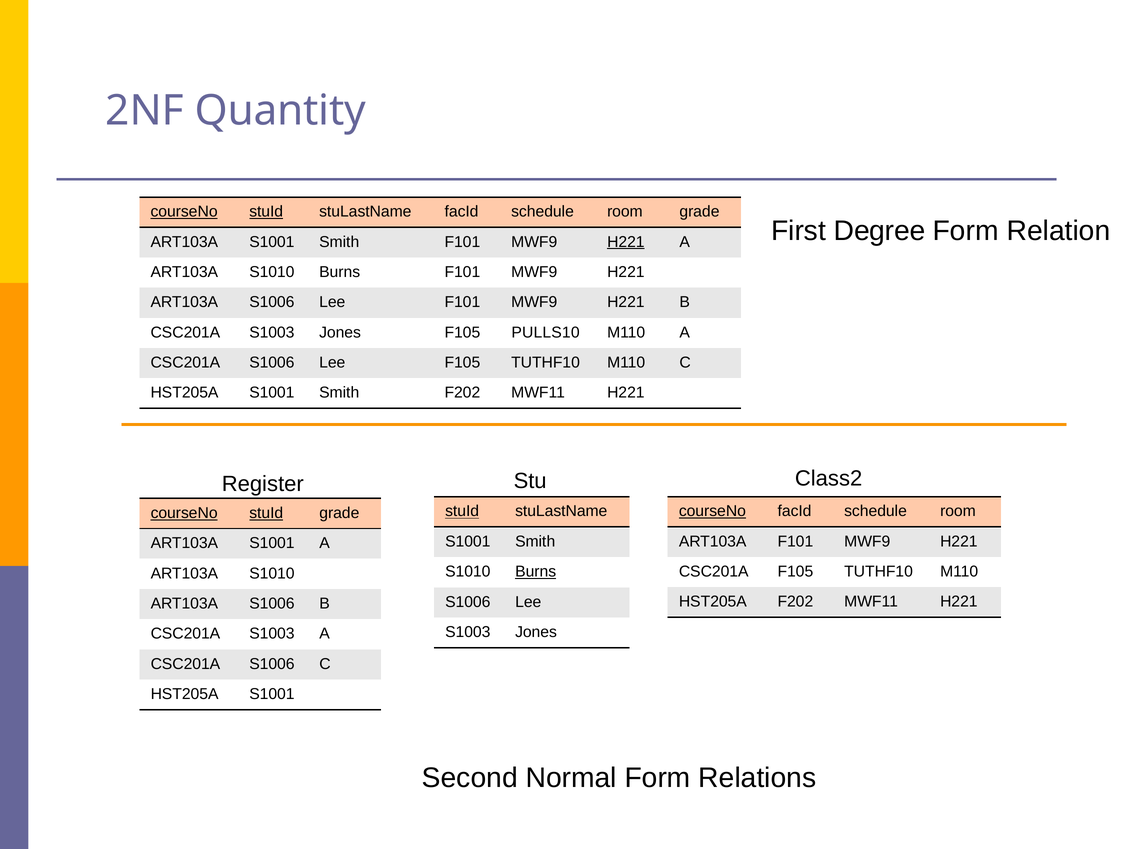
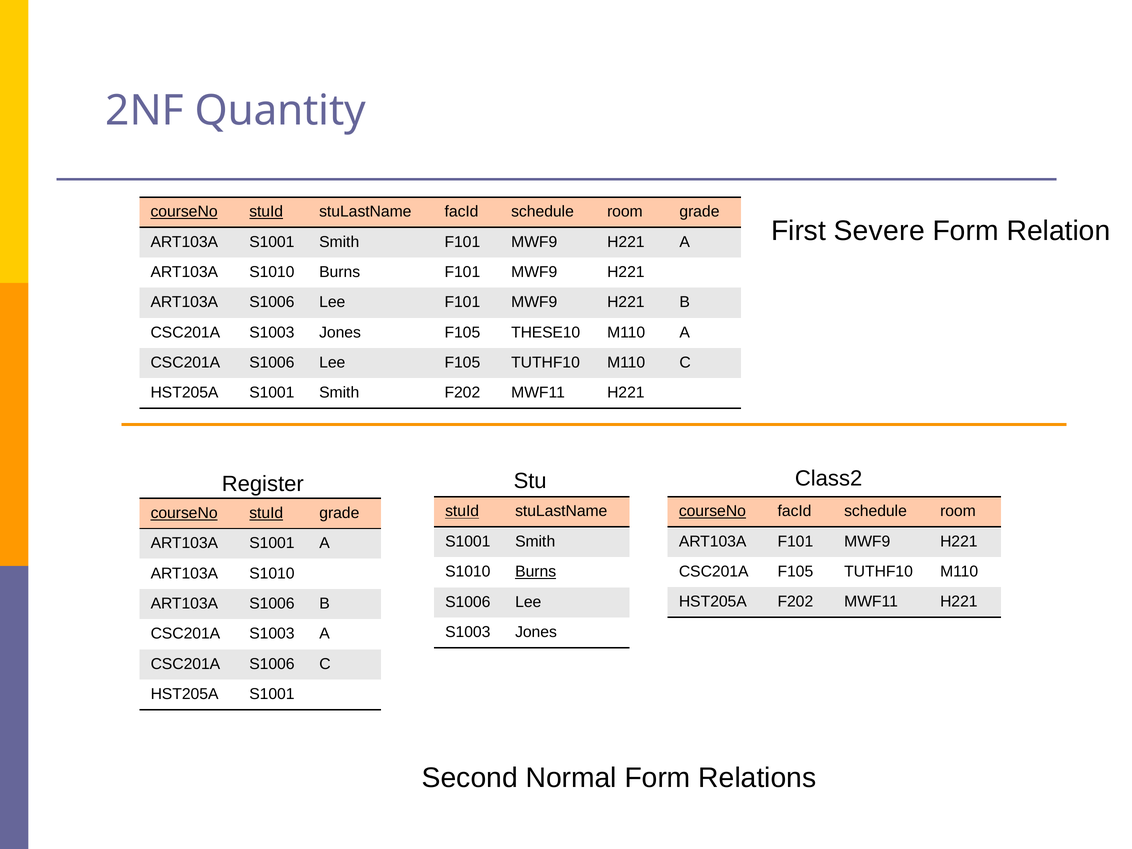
Degree: Degree -> Severe
H221 at (626, 242) underline: present -> none
PULLS10: PULLS10 -> THESE10
